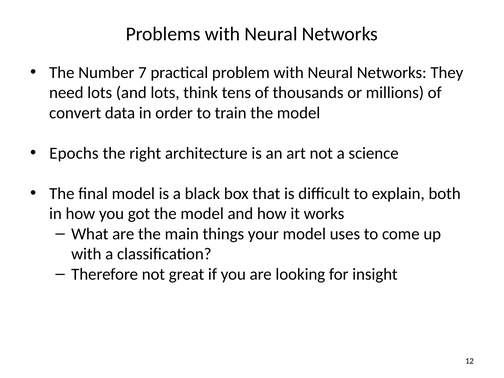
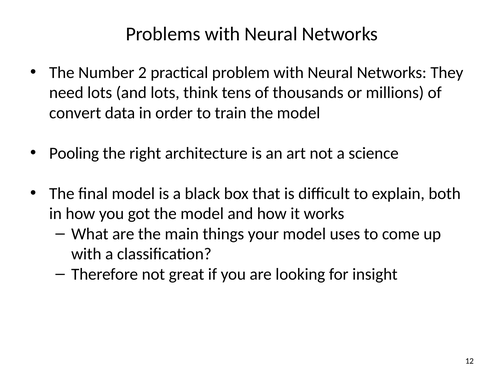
7: 7 -> 2
Epochs: Epochs -> Pooling
